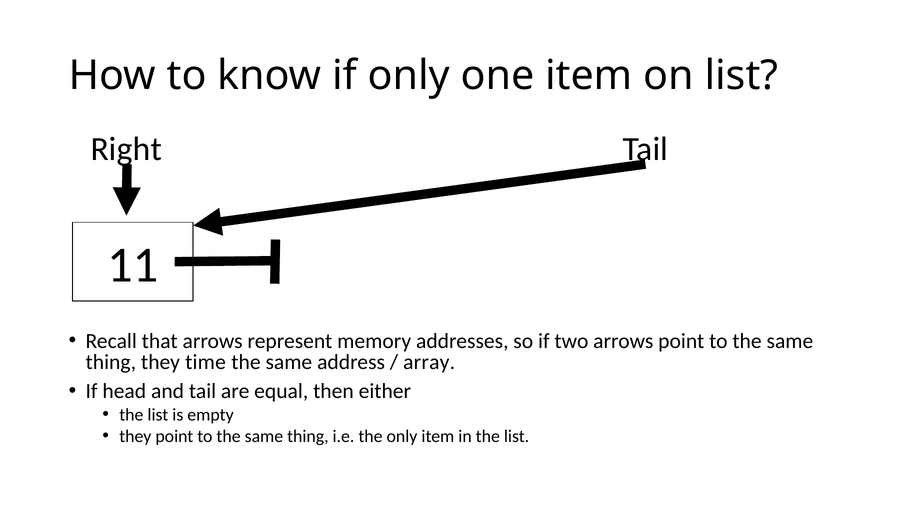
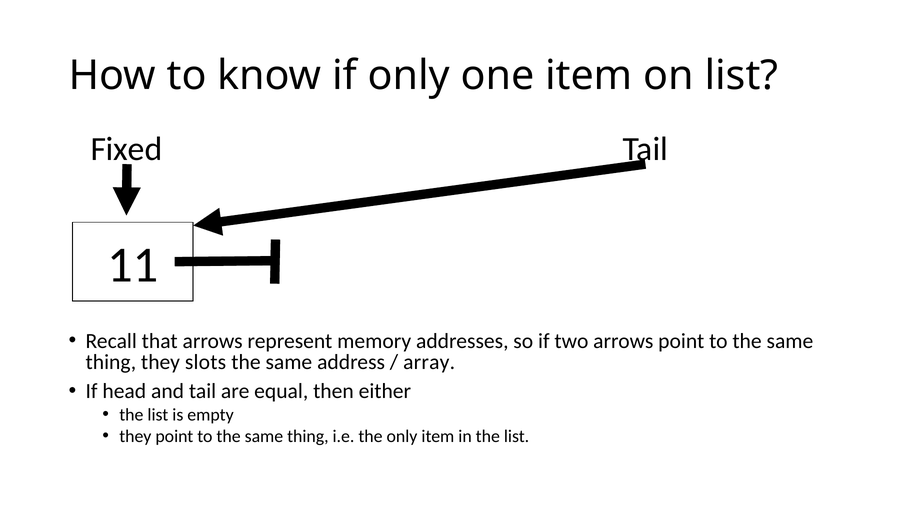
Right: Right -> Fixed
time: time -> slots
